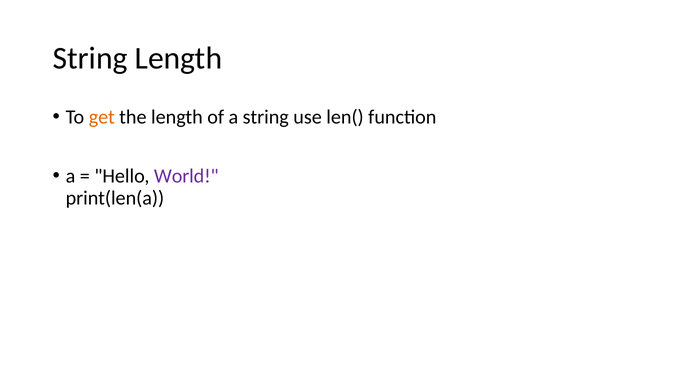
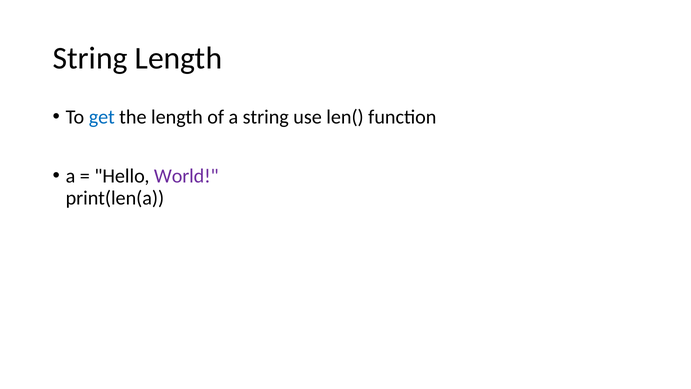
get colour: orange -> blue
